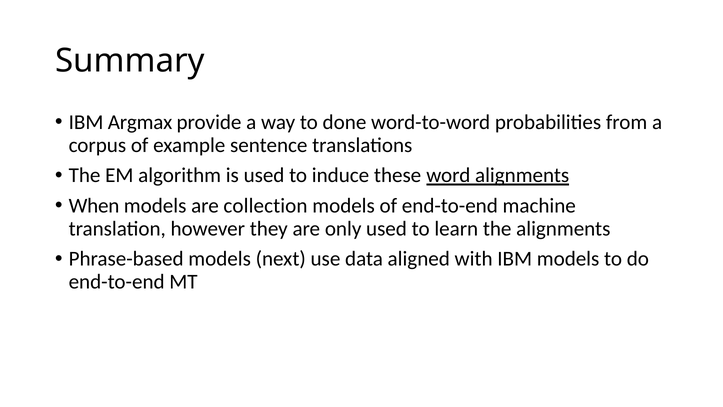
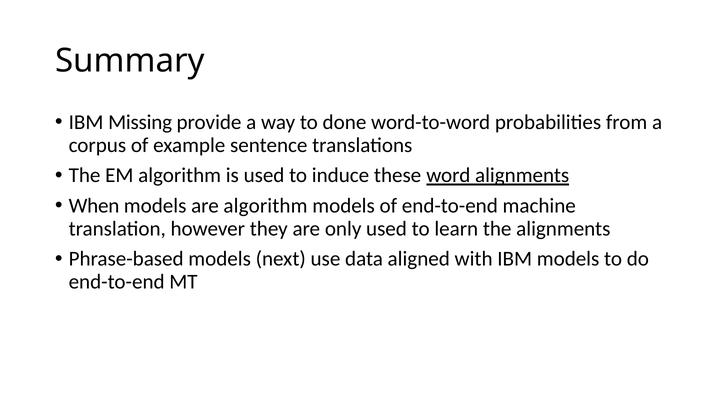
Argmax: Argmax -> Missing
are collection: collection -> algorithm
